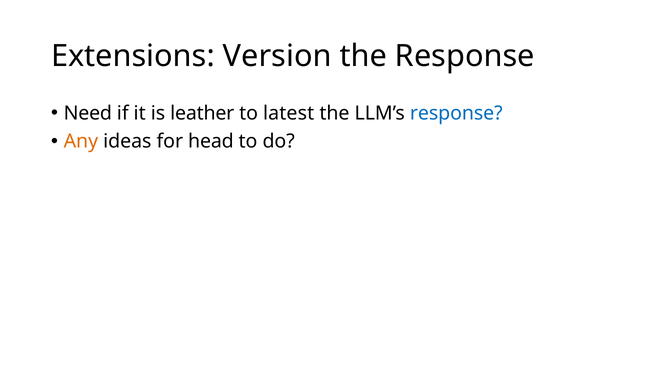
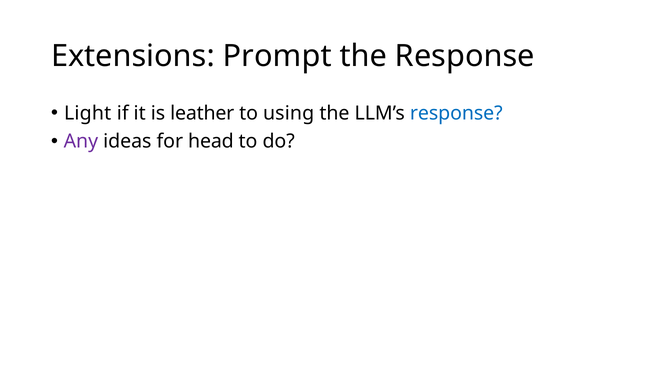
Version: Version -> Prompt
Need: Need -> Light
latest: latest -> using
Any colour: orange -> purple
